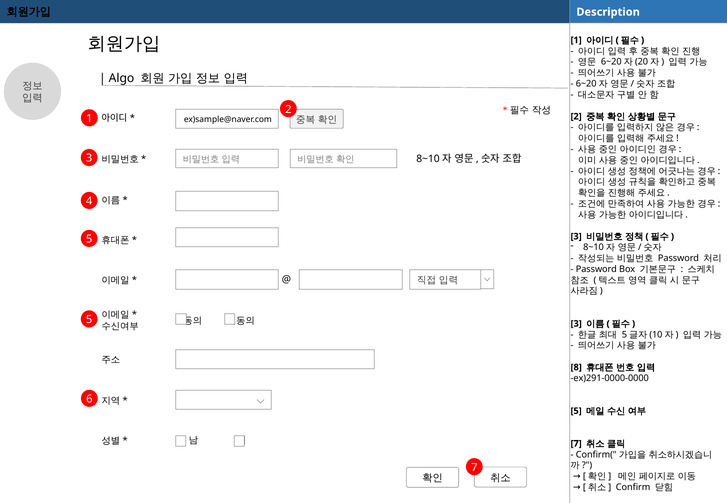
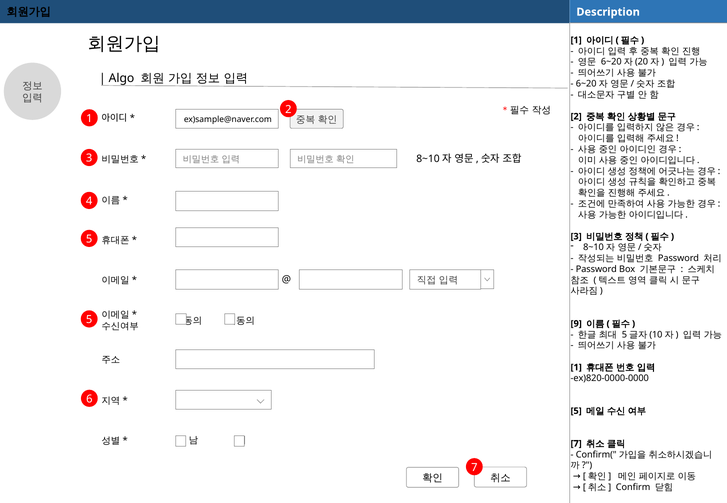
3 at (576, 324): 3 -> 9
8 at (576, 367): 8 -> 1
ex)291-0000-0000: ex)291-0000-0000 -> ex)820-0000-0000
